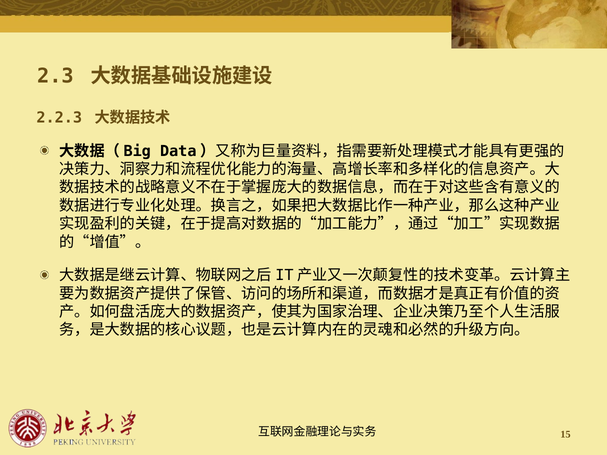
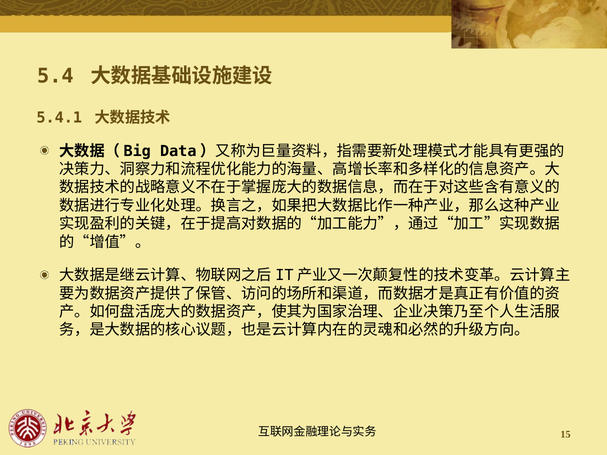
2.3: 2.3 -> 5.4
2.2.3: 2.2.3 -> 5.4.1
